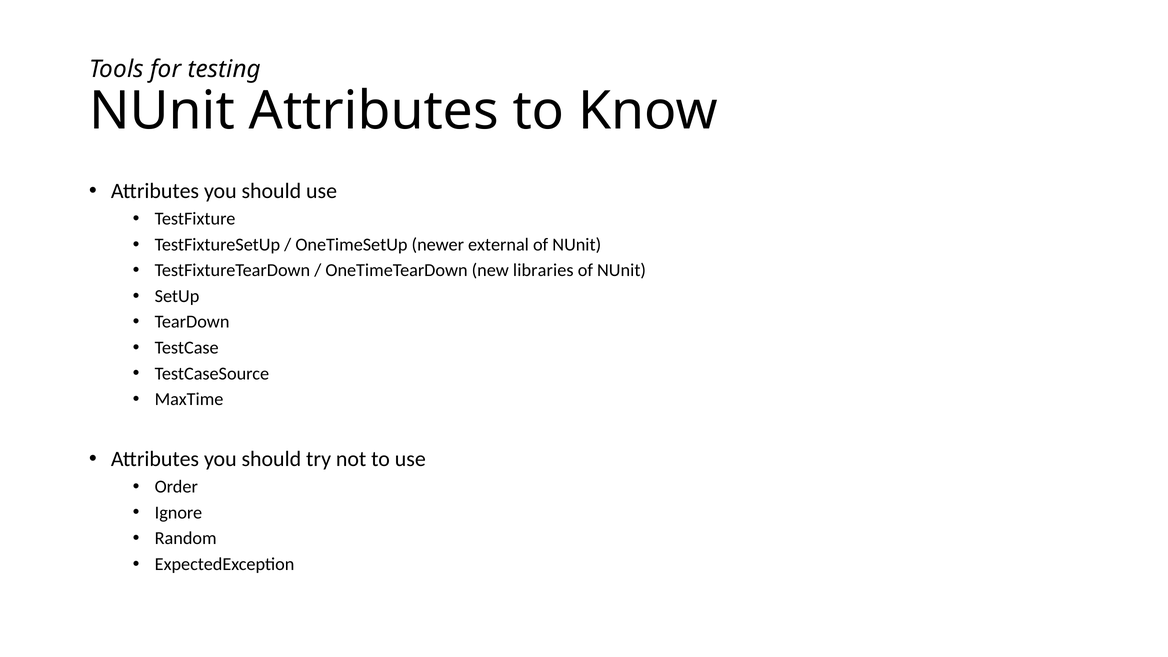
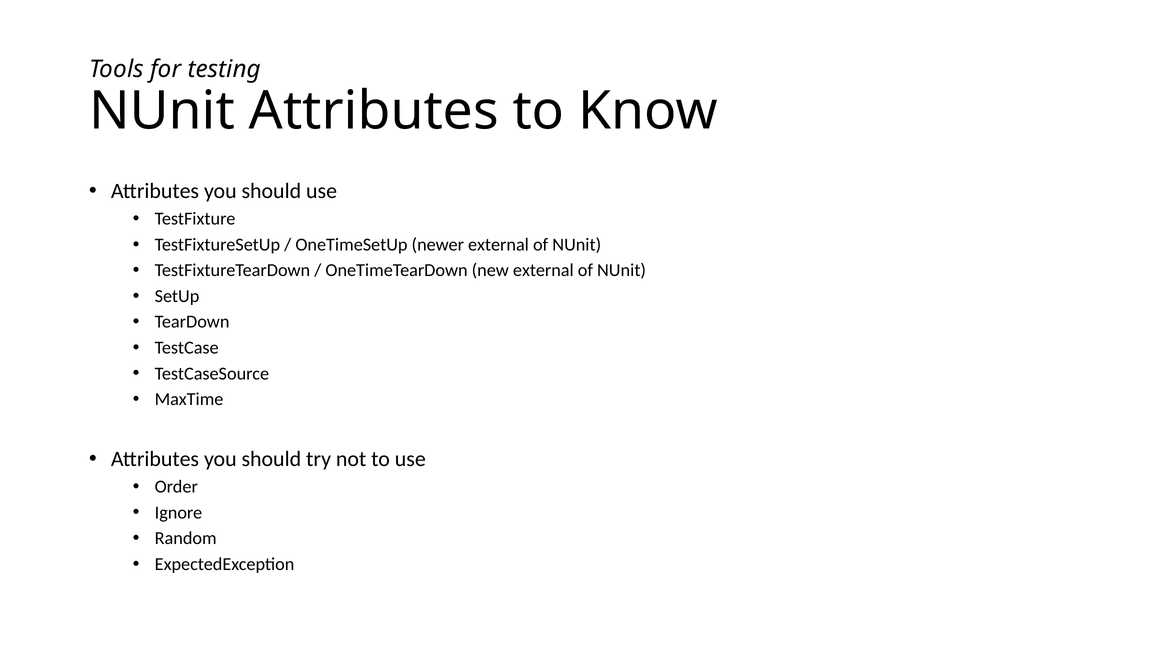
new libraries: libraries -> external
